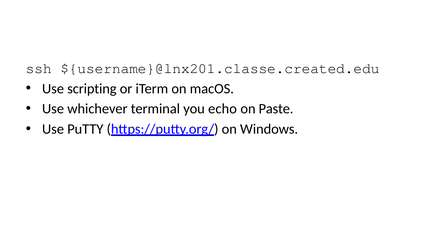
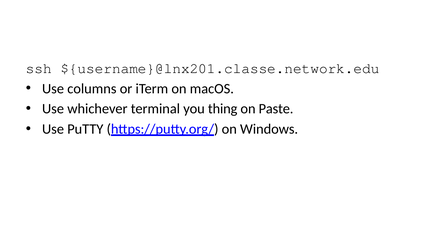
${username}@lnx201.classe.created.edu: ${username}@lnx201.classe.created.edu -> ${username}@lnx201.classe.network.edu
scripting: scripting -> columns
echo: echo -> thing
